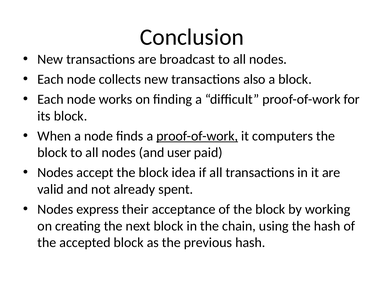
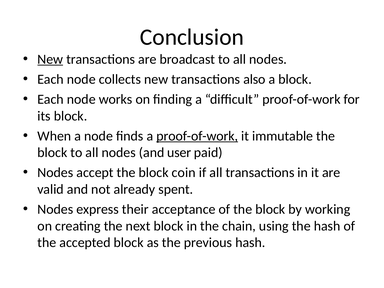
New at (50, 59) underline: none -> present
computers: computers -> immutable
idea: idea -> coin
